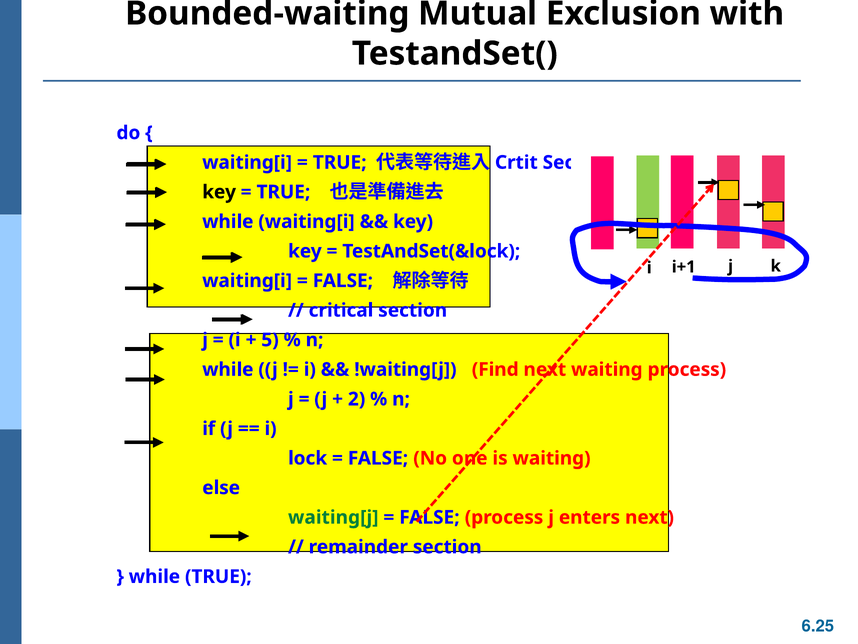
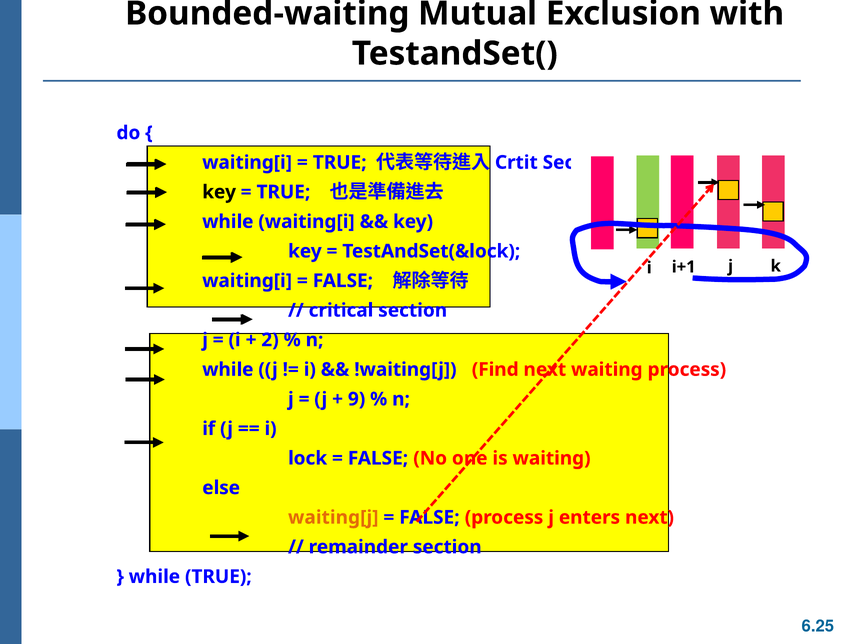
5: 5 -> 2
2: 2 -> 9
waiting[j colour: green -> orange
